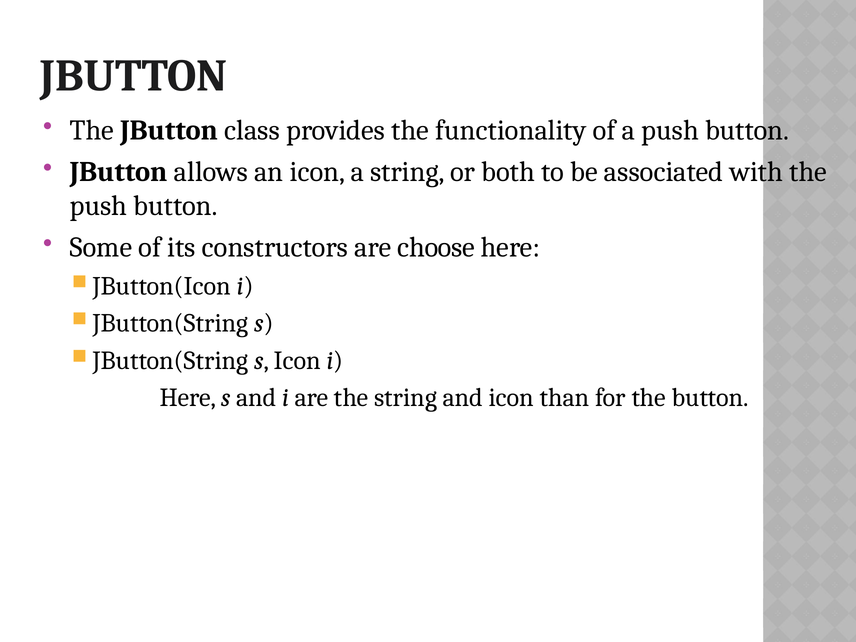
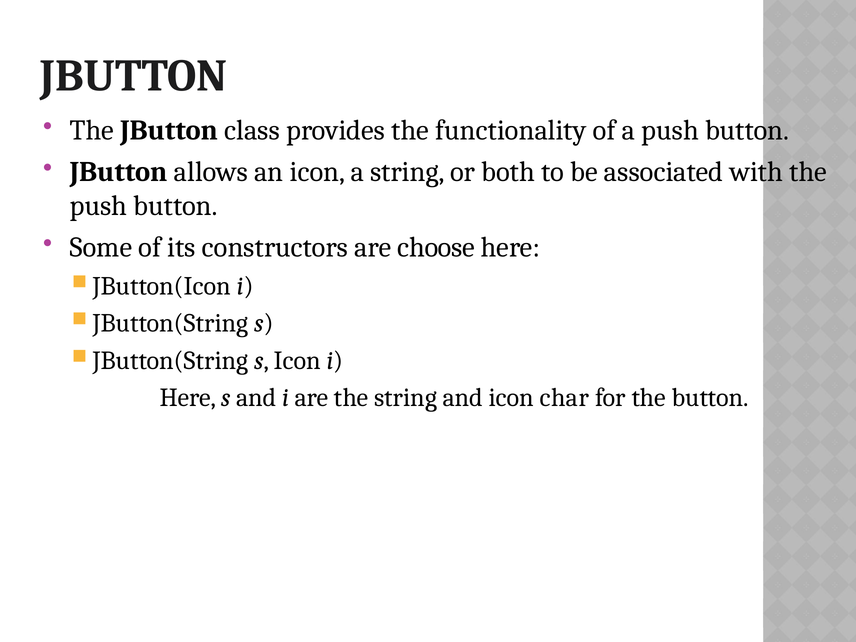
than: than -> char
